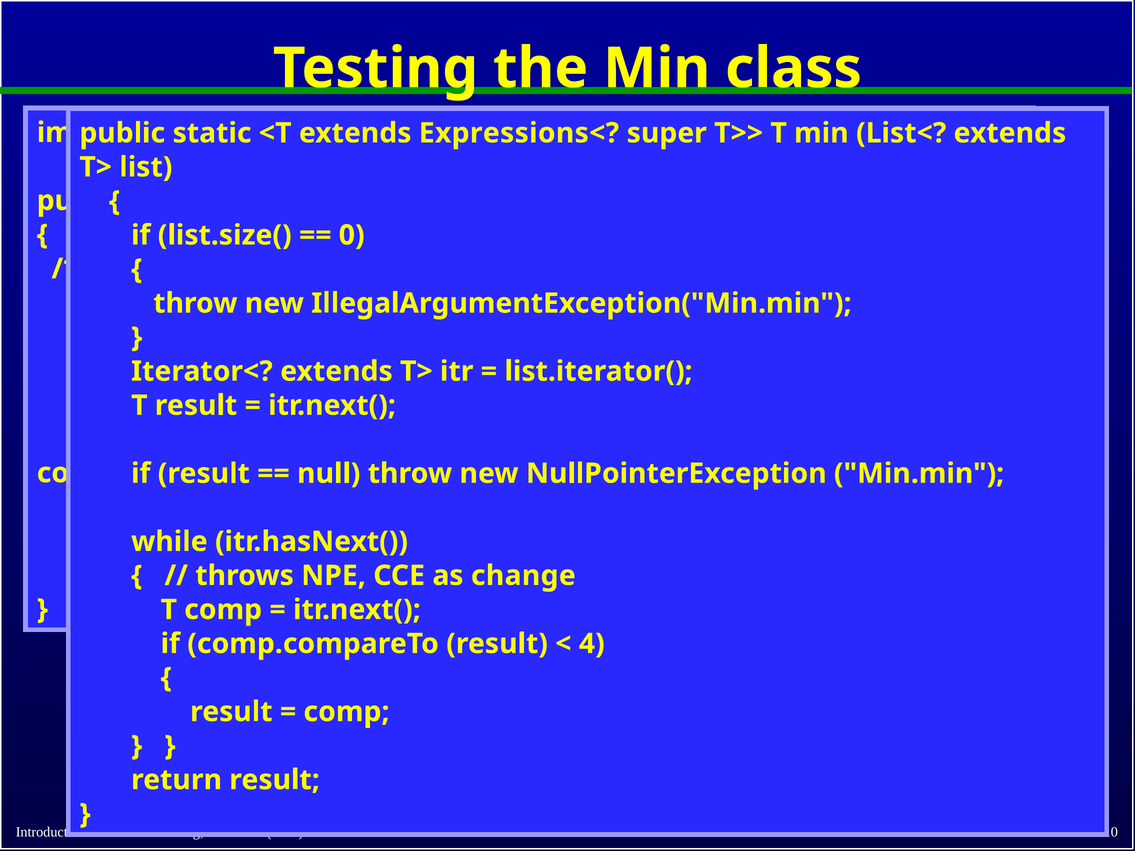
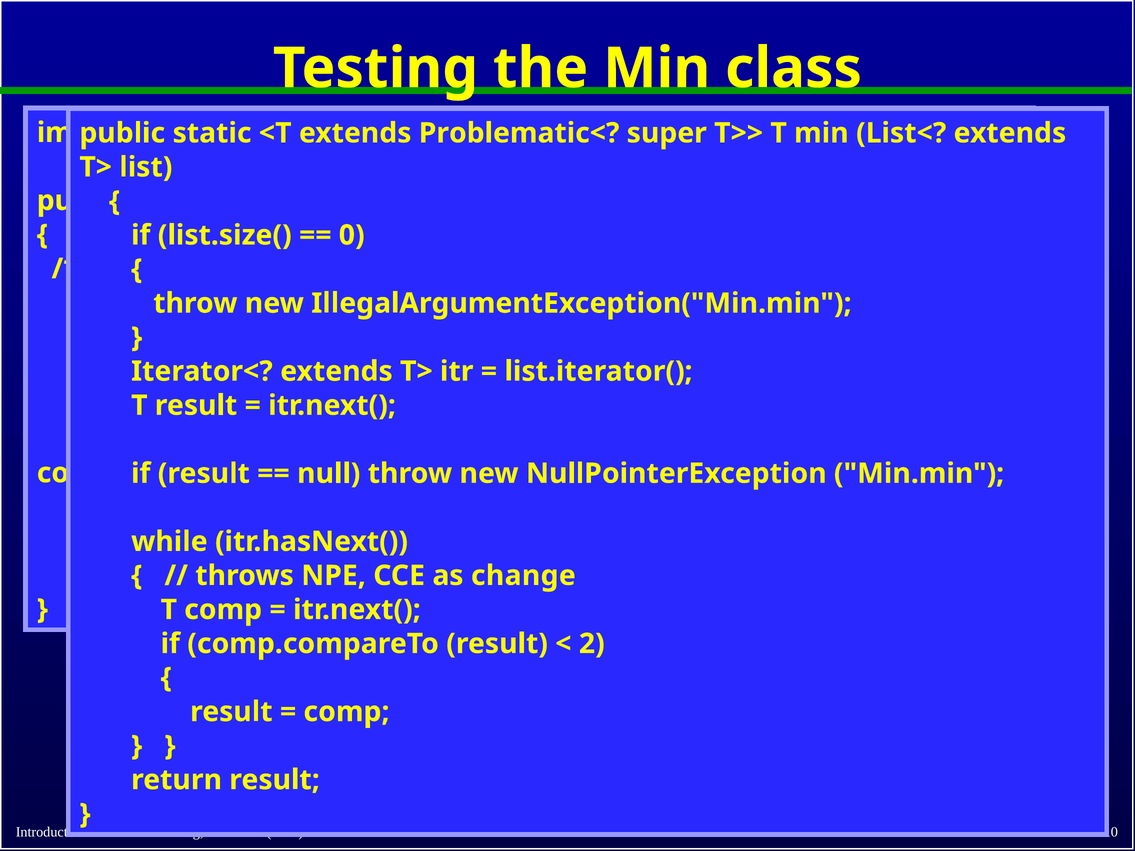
Expressions<: Expressions< -> Problematic<
4 at (592, 644): 4 -> 2
